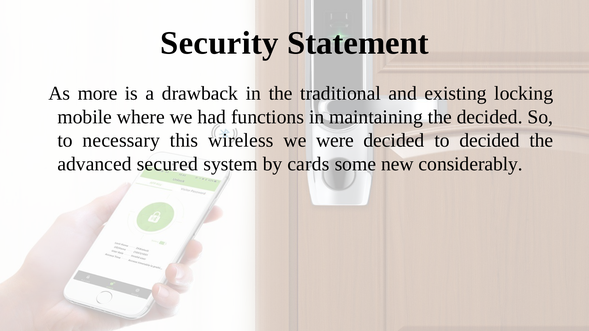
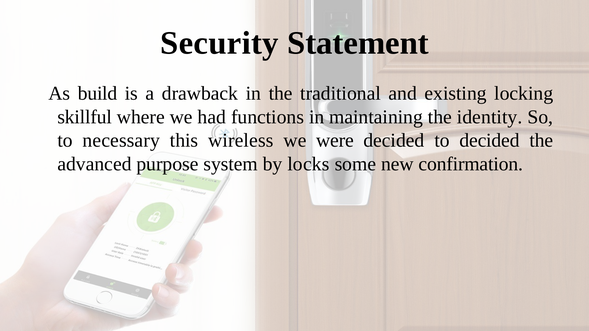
more: more -> build
mobile: mobile -> skillful
the decided: decided -> identity
secured: secured -> purpose
cards: cards -> locks
considerably: considerably -> confirmation
